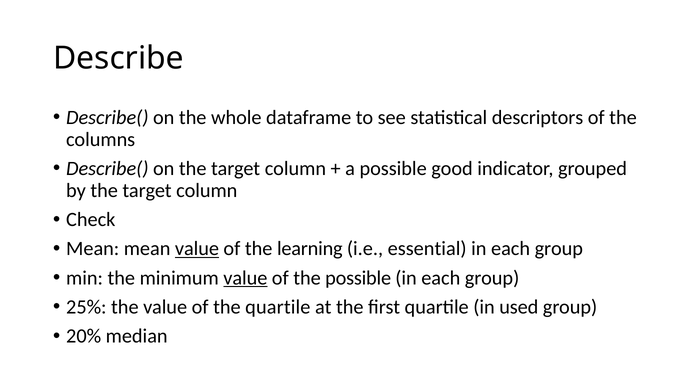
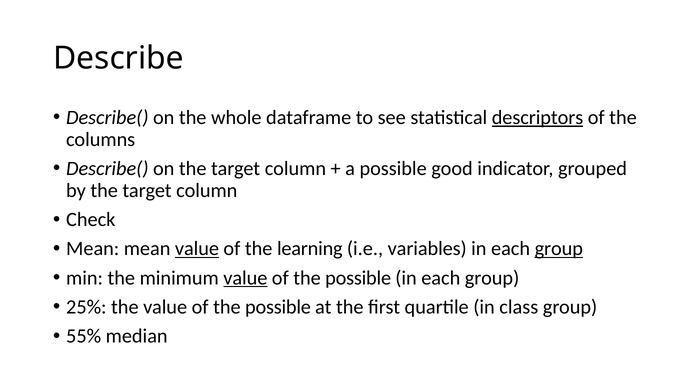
descriptors underline: none -> present
essential: essential -> variables
group at (559, 249) underline: none -> present
quartile at (278, 307): quartile -> possible
used: used -> class
20%: 20% -> 55%
